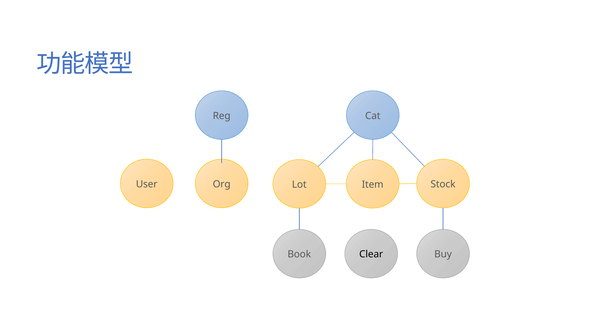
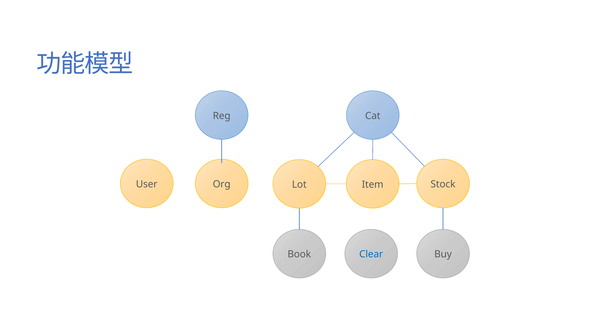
Clear colour: black -> blue
